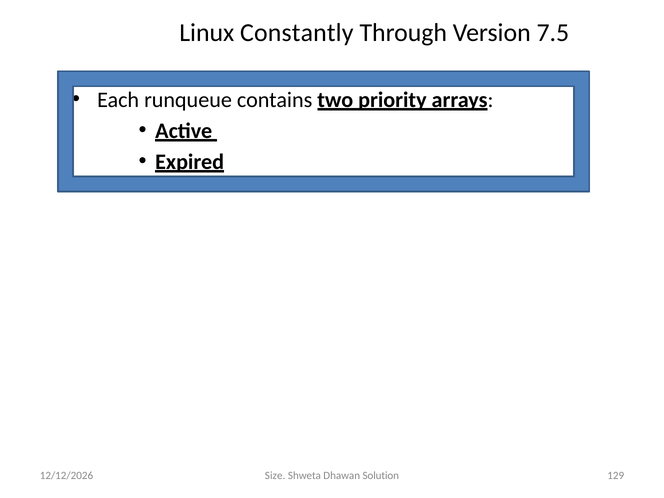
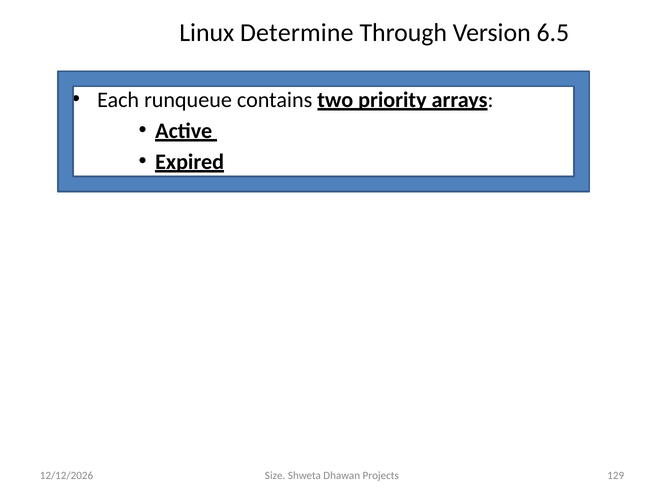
Constantly: Constantly -> Determine
7.5: 7.5 -> 6.5
Solution: Solution -> Projects
